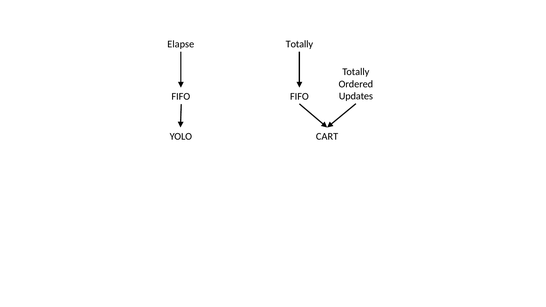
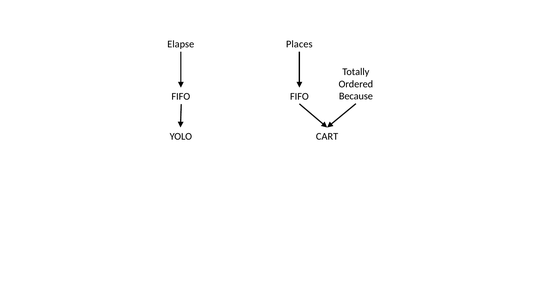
Totally at (299, 44): Totally -> Places
Updates: Updates -> Because
